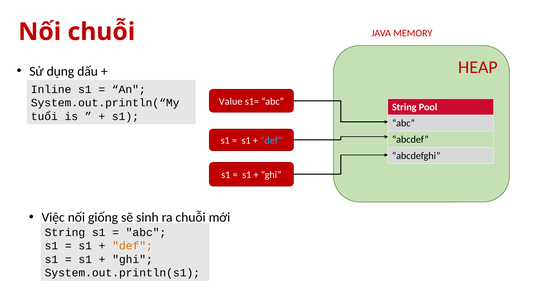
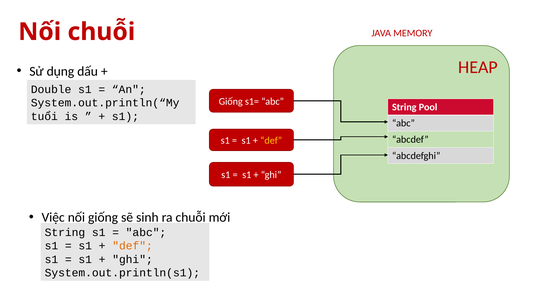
Inline: Inline -> Double
Value at (231, 102): Value -> Giống
def at (271, 141) colour: light blue -> yellow
